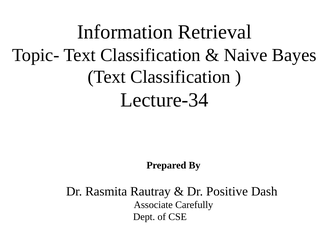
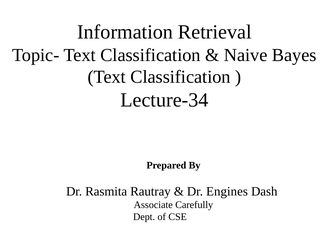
Positive: Positive -> Engines
